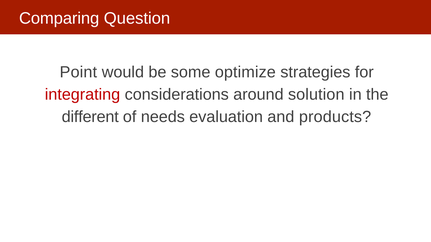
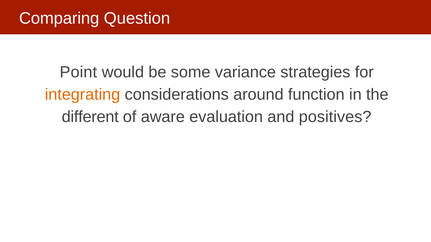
optimize: optimize -> variance
integrating colour: red -> orange
solution: solution -> function
needs: needs -> aware
products: products -> positives
